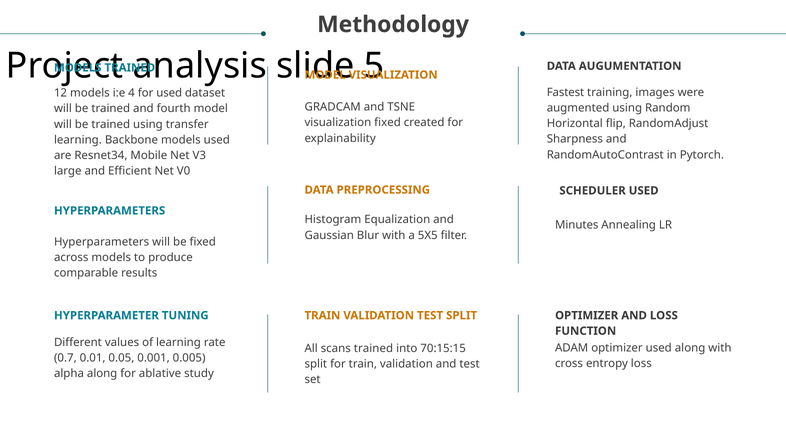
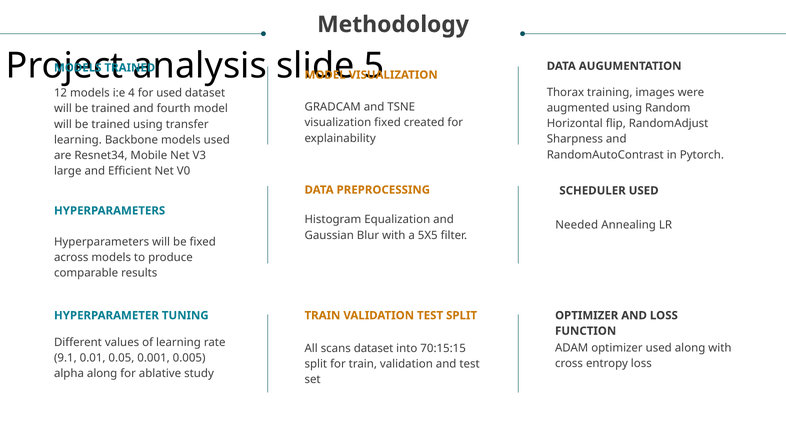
Fastest: Fastest -> Thorax
Minutes: Minutes -> Needed
scans trained: trained -> dataset
0.7: 0.7 -> 9.1
